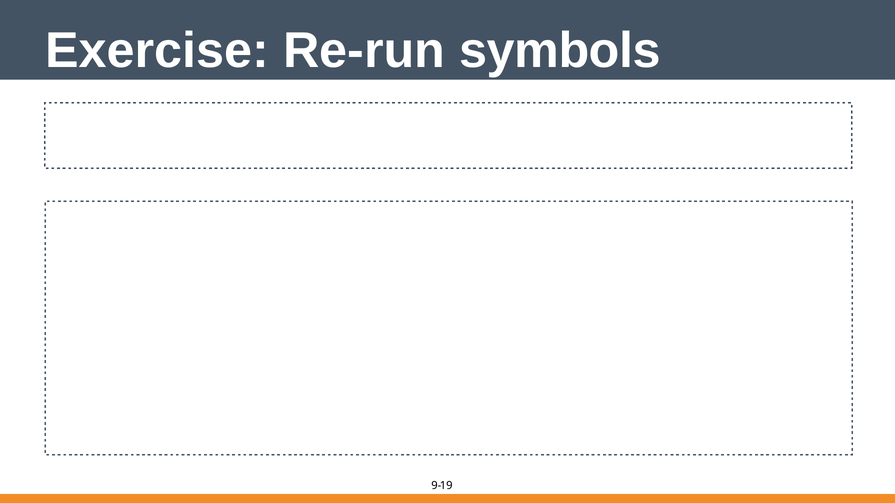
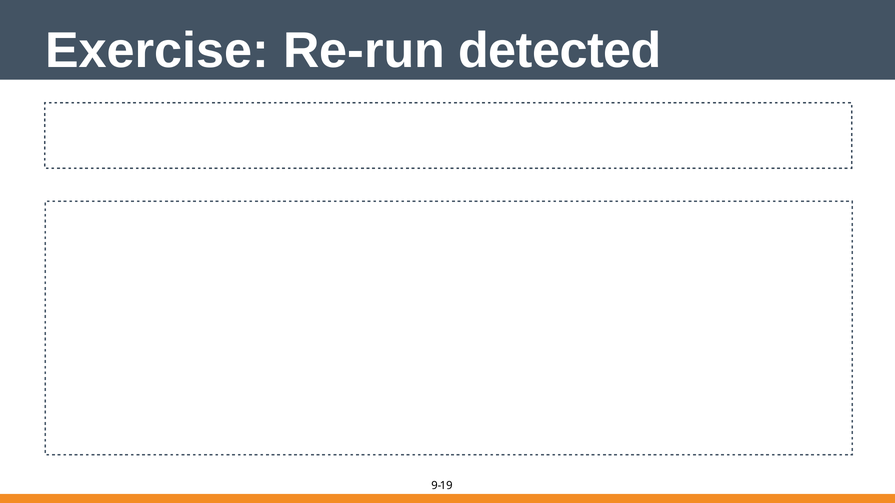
Re-run symbols: symbols -> detected
